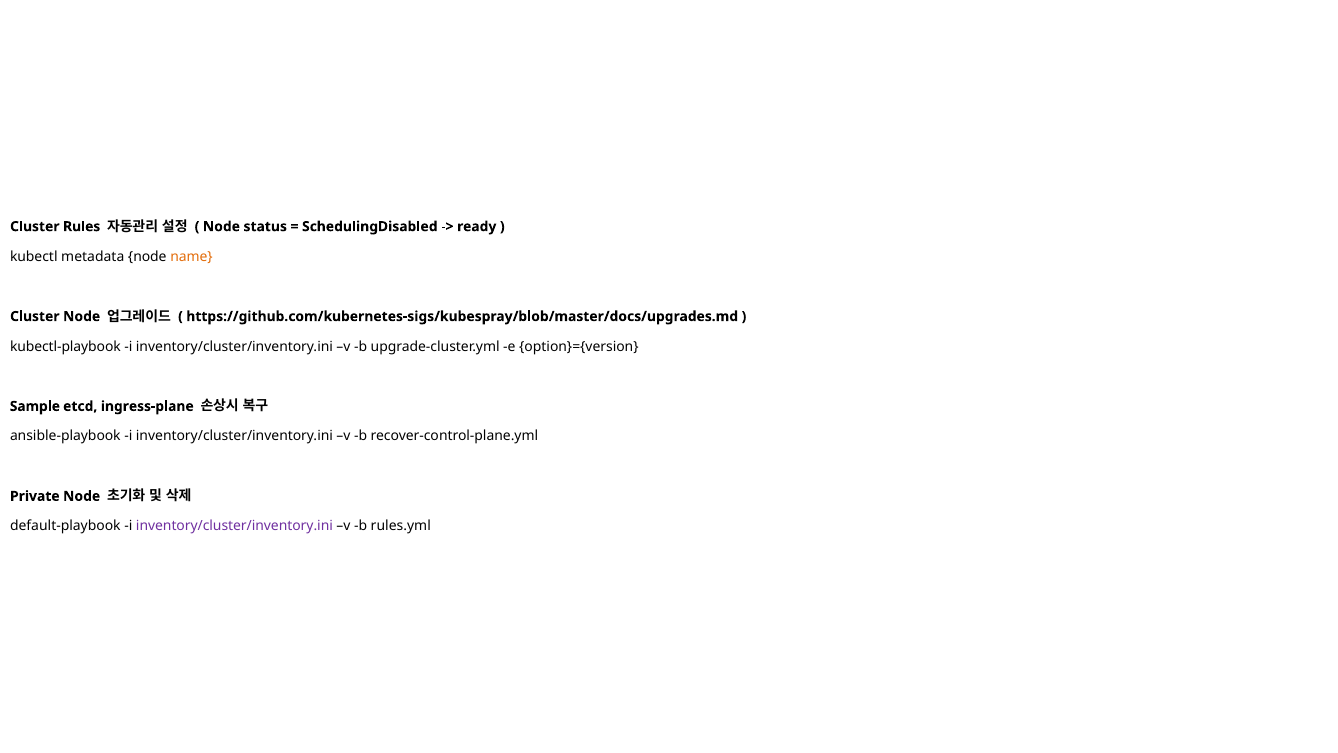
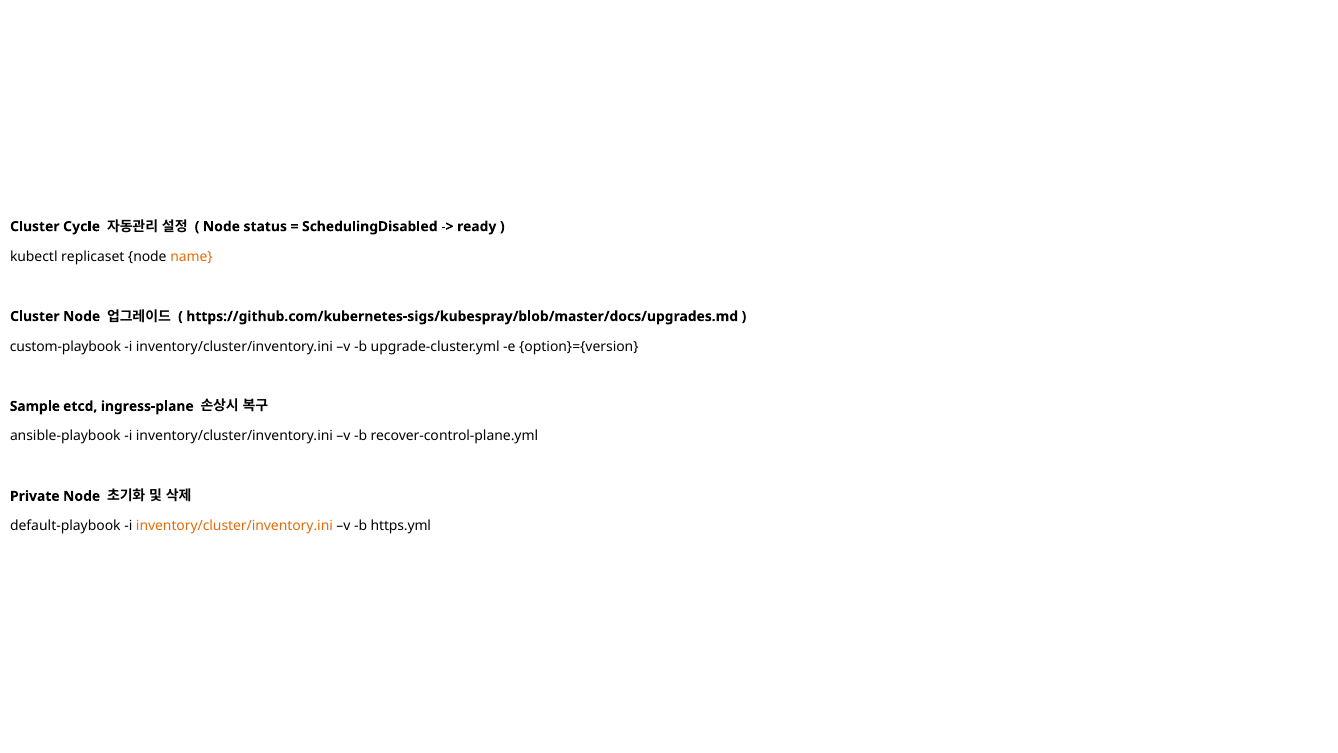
Rules: Rules -> Cycle
metadata: metadata -> replicaset
kubectl-playbook: kubectl-playbook -> custom-playbook
inventory/cluster/inventory.ini at (234, 526) colour: purple -> orange
rules.yml: rules.yml -> https.yml
